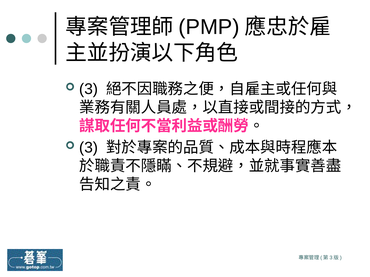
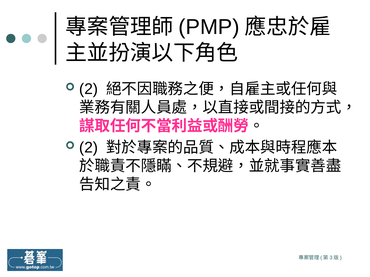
3 at (89, 89): 3 -> 2
3 at (89, 148): 3 -> 2
